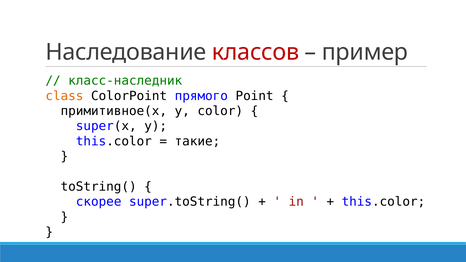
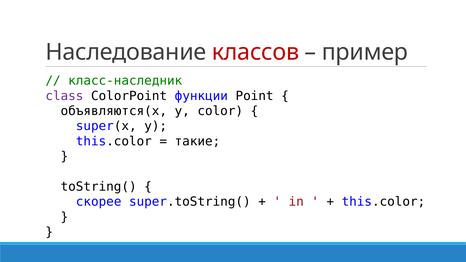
class colour: orange -> purple
прямого: прямого -> функции
примитивное(x: примитивное(x -> объявляются(x
